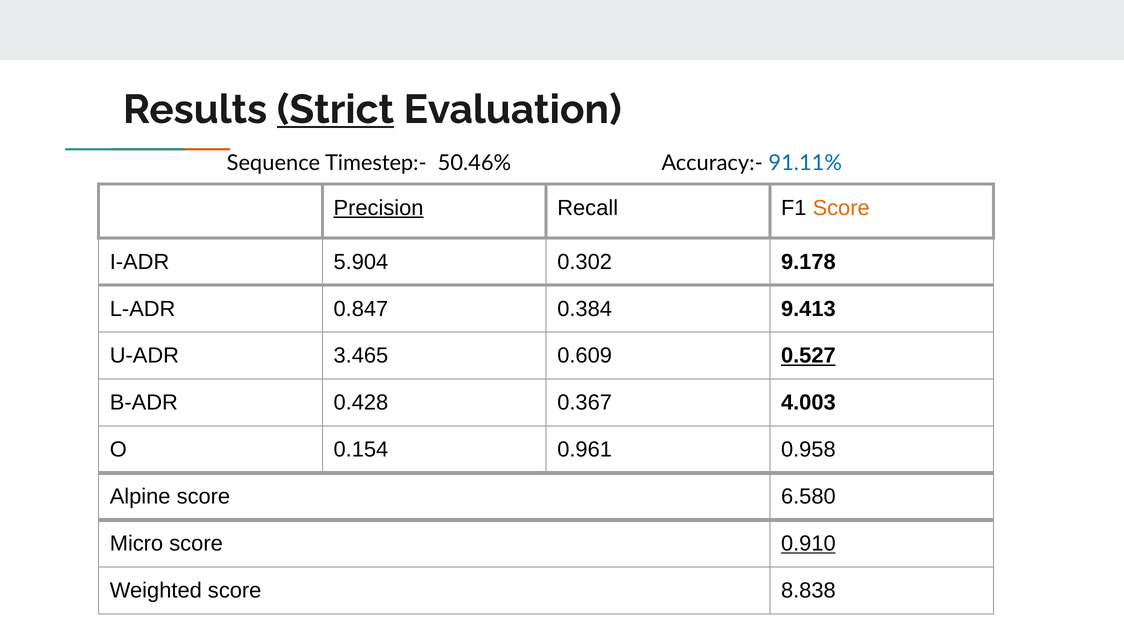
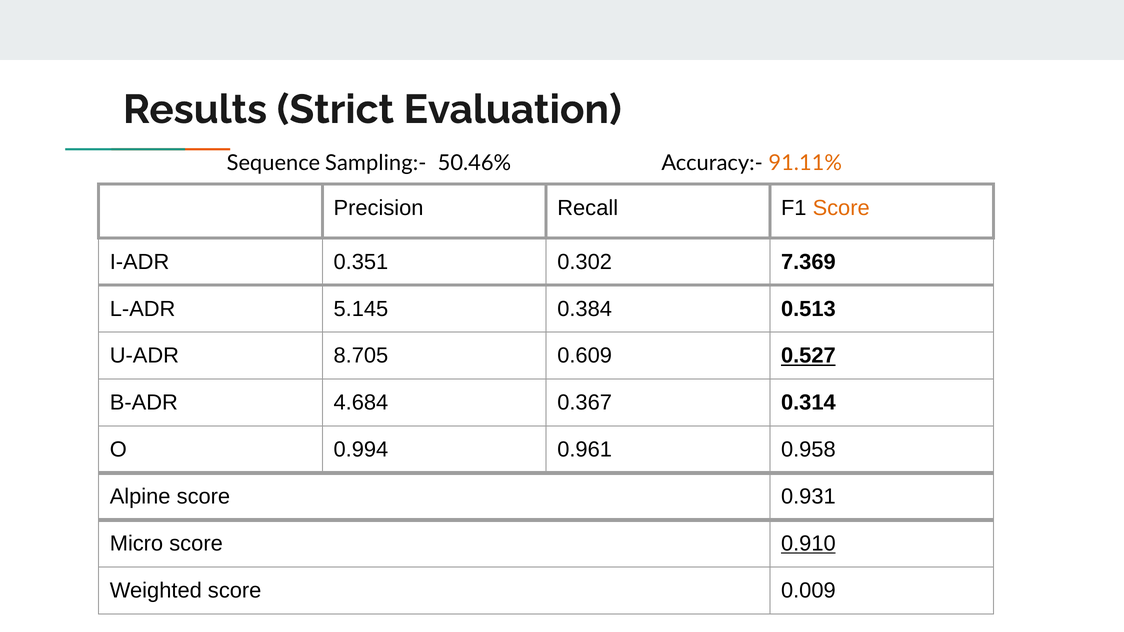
Strict underline: present -> none
Timestep:-: Timestep:- -> Sampling:-
91.11% colour: blue -> orange
Precision underline: present -> none
5.904: 5.904 -> 0.351
9.178: 9.178 -> 7.369
0.847: 0.847 -> 5.145
9.413: 9.413 -> 0.513
3.465: 3.465 -> 8.705
0.428: 0.428 -> 4.684
4.003: 4.003 -> 0.314
0.154: 0.154 -> 0.994
6.580: 6.580 -> 0.931
8.838: 8.838 -> 0.009
